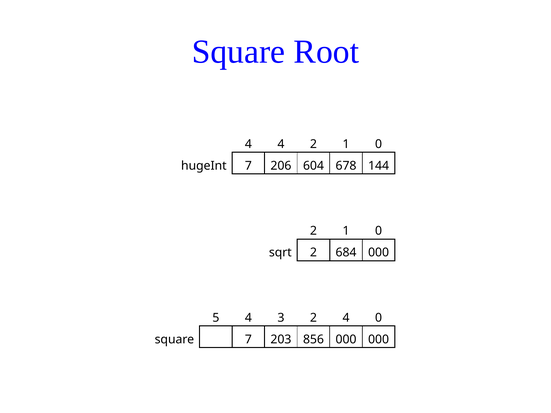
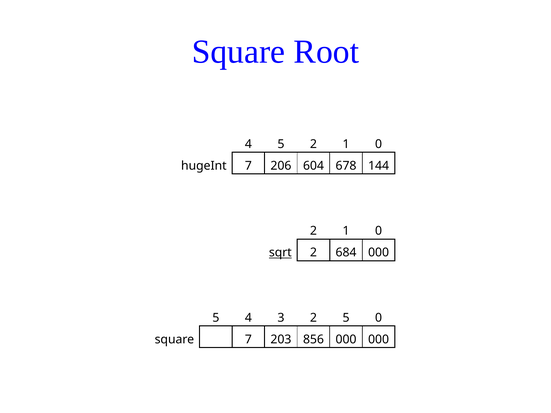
4 4: 4 -> 5
sqrt underline: none -> present
2 4: 4 -> 5
